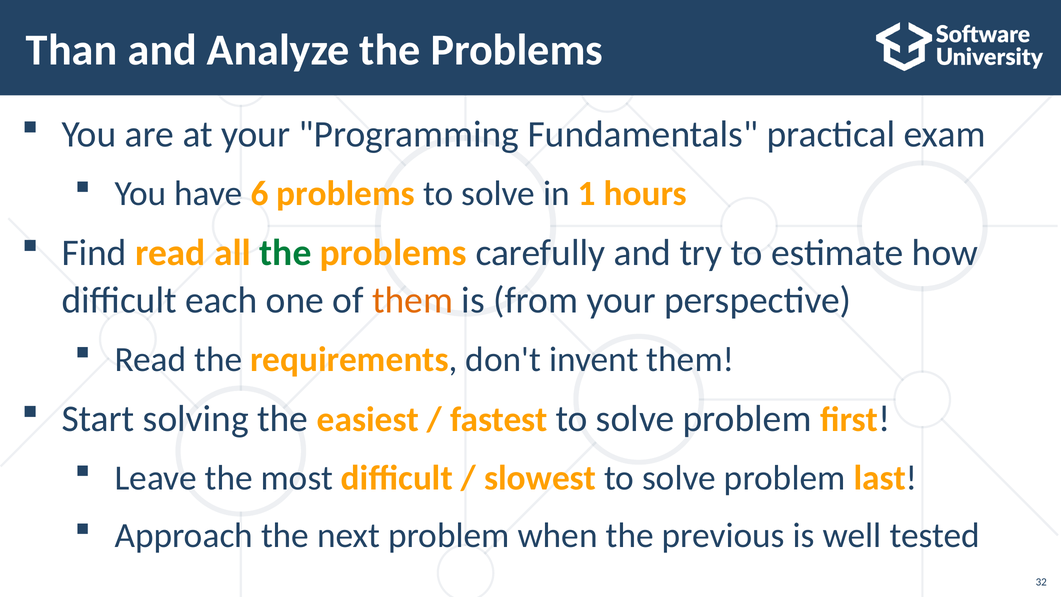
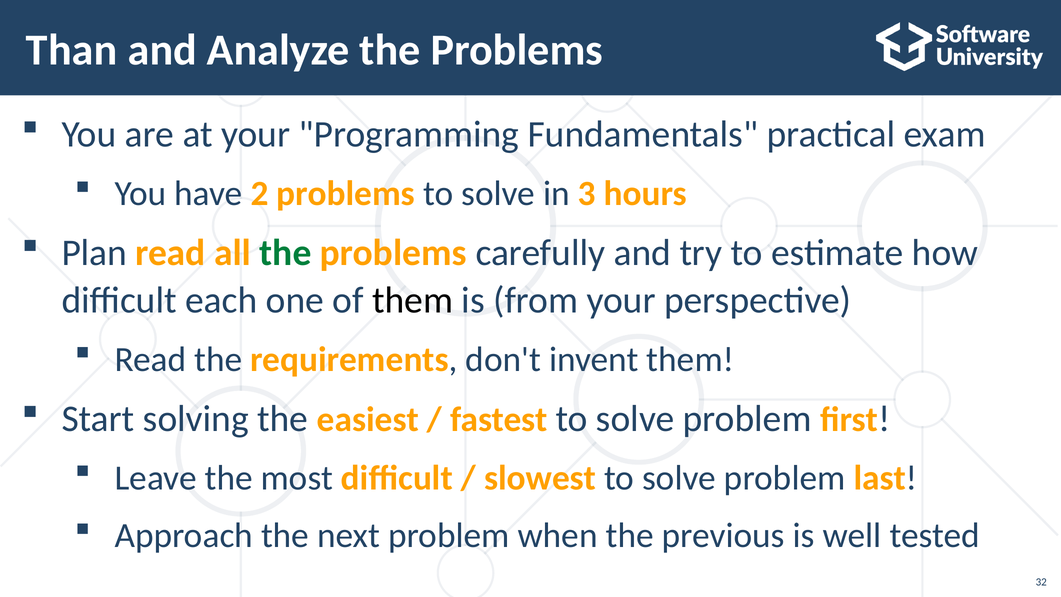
6: 6 -> 2
1: 1 -> 3
Find: Find -> Plan
them at (413, 300) colour: orange -> black
